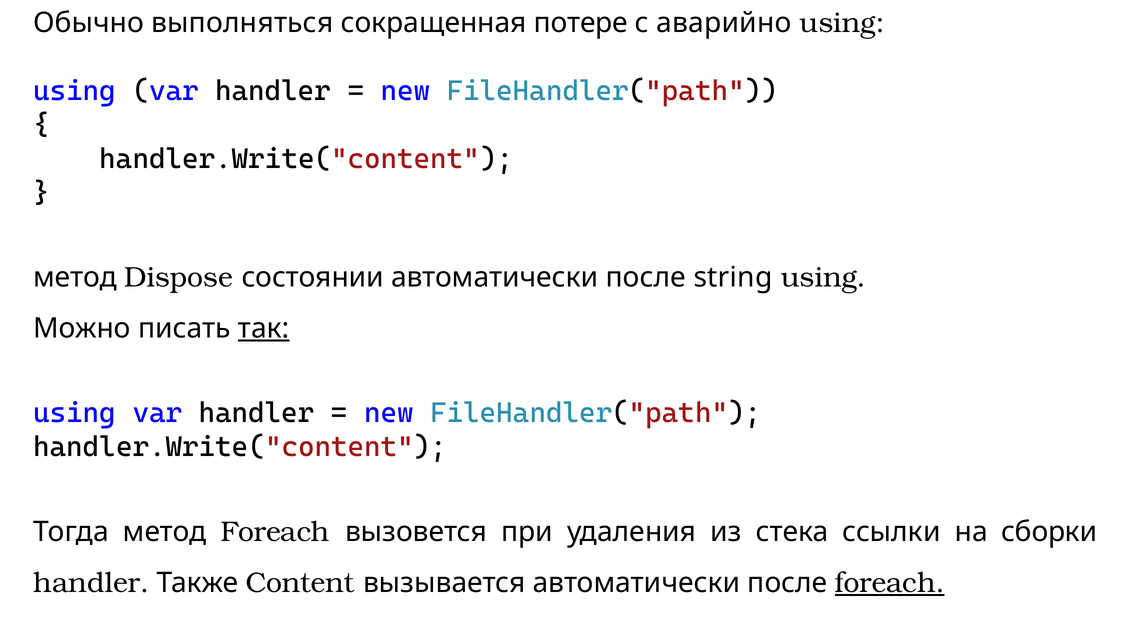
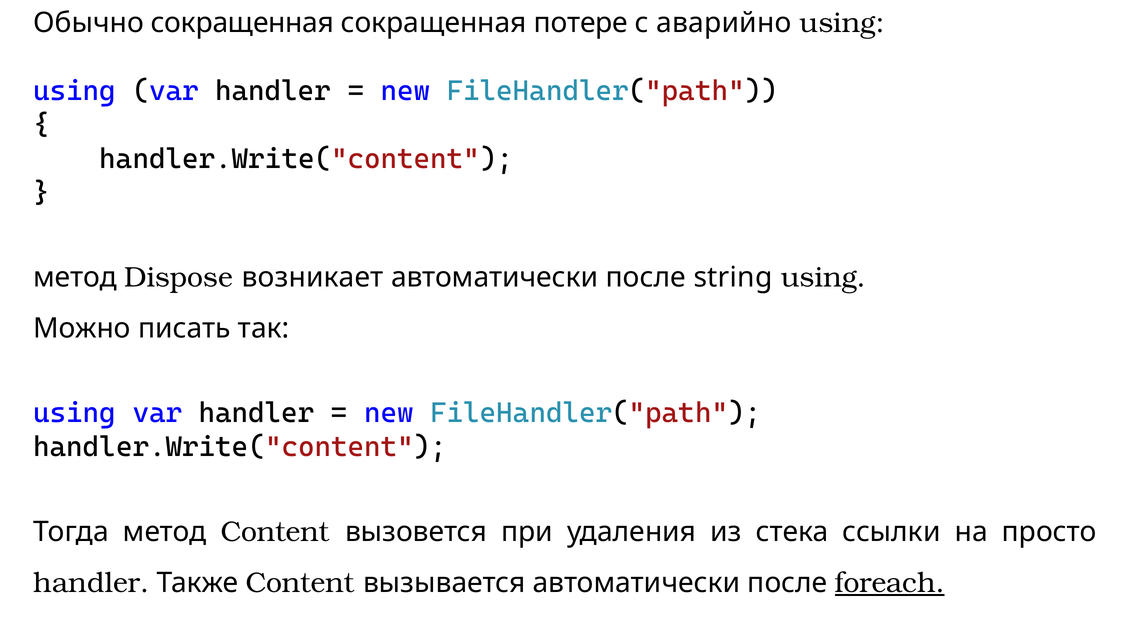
Обычно выполняться: выполняться -> сокращенная
состоянии: состоянии -> возникает
так underline: present -> none
метод Foreach: Foreach -> Content
сборки: сборки -> просто
